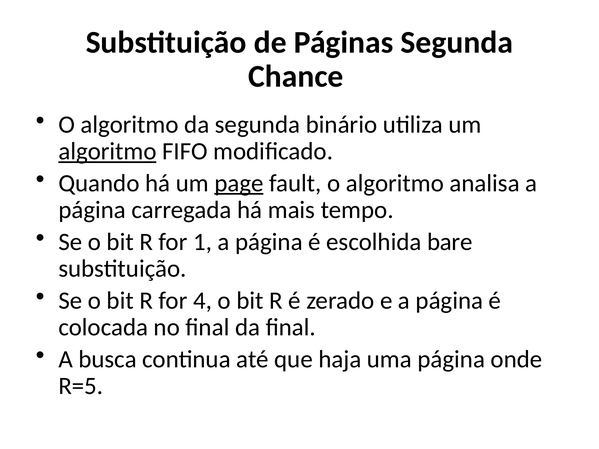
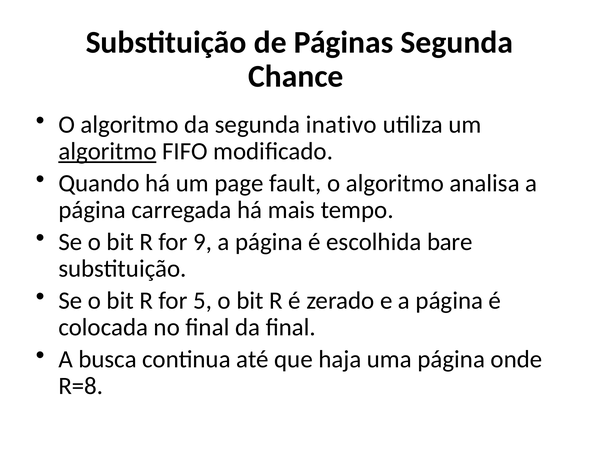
binário: binário -> inativo
page underline: present -> none
1: 1 -> 9
4: 4 -> 5
R=5: R=5 -> R=8
